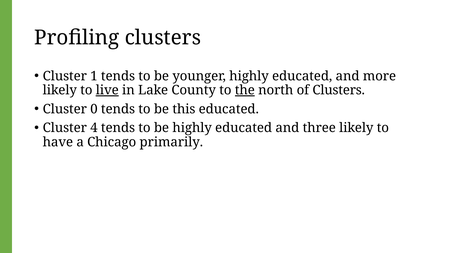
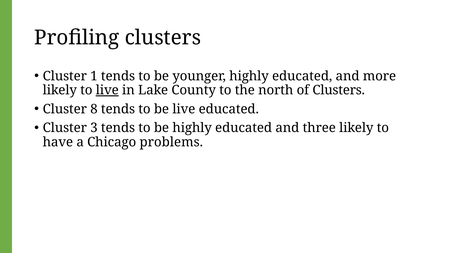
the underline: present -> none
0: 0 -> 8
be this: this -> live
4: 4 -> 3
primarily: primarily -> problems
